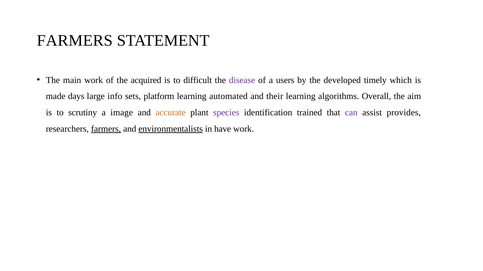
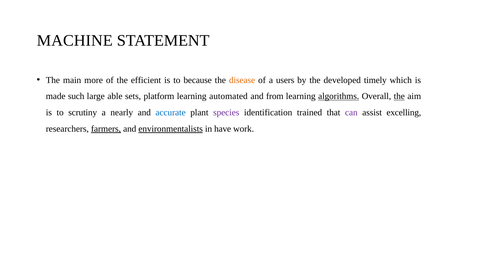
FARMERS at (75, 41): FARMERS -> MACHINE
main work: work -> more
acquired: acquired -> efficient
difficult: difficult -> because
disease colour: purple -> orange
days: days -> such
info: info -> able
their: their -> from
algorithms underline: none -> present
the at (399, 97) underline: none -> present
image: image -> nearly
accurate colour: orange -> blue
provides: provides -> excelling
